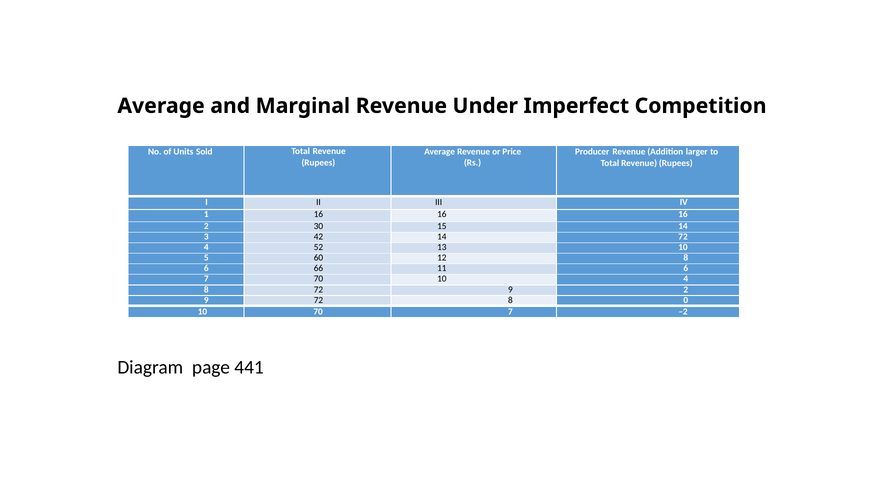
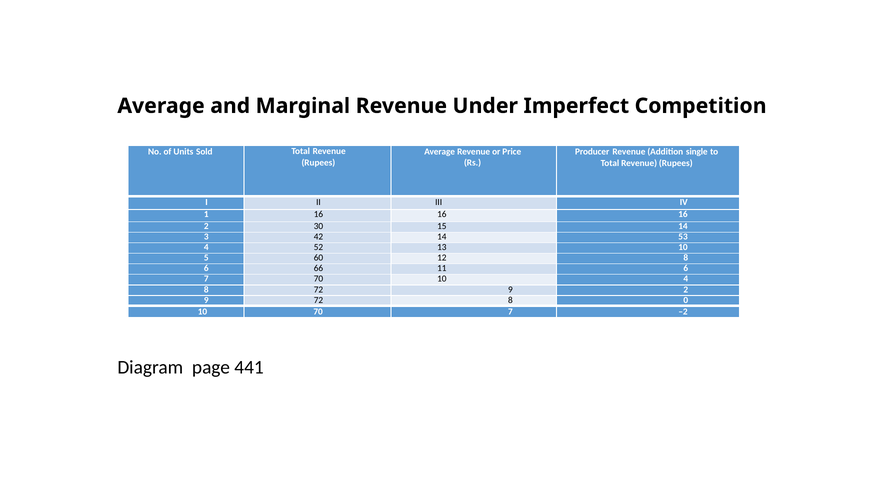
larger: larger -> single
14 72: 72 -> 53
